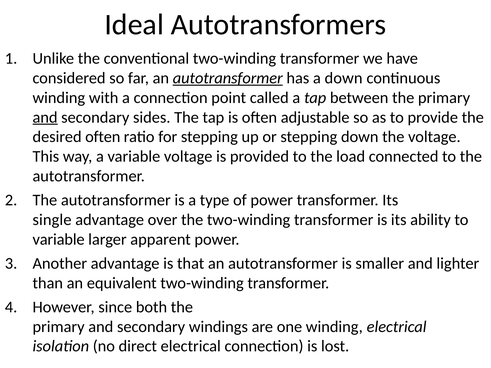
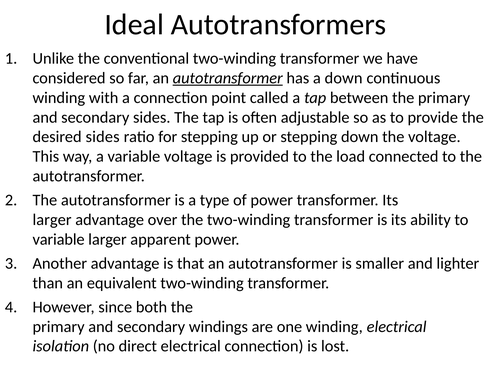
and at (45, 117) underline: present -> none
desired often: often -> sides
single at (52, 220): single -> larger
